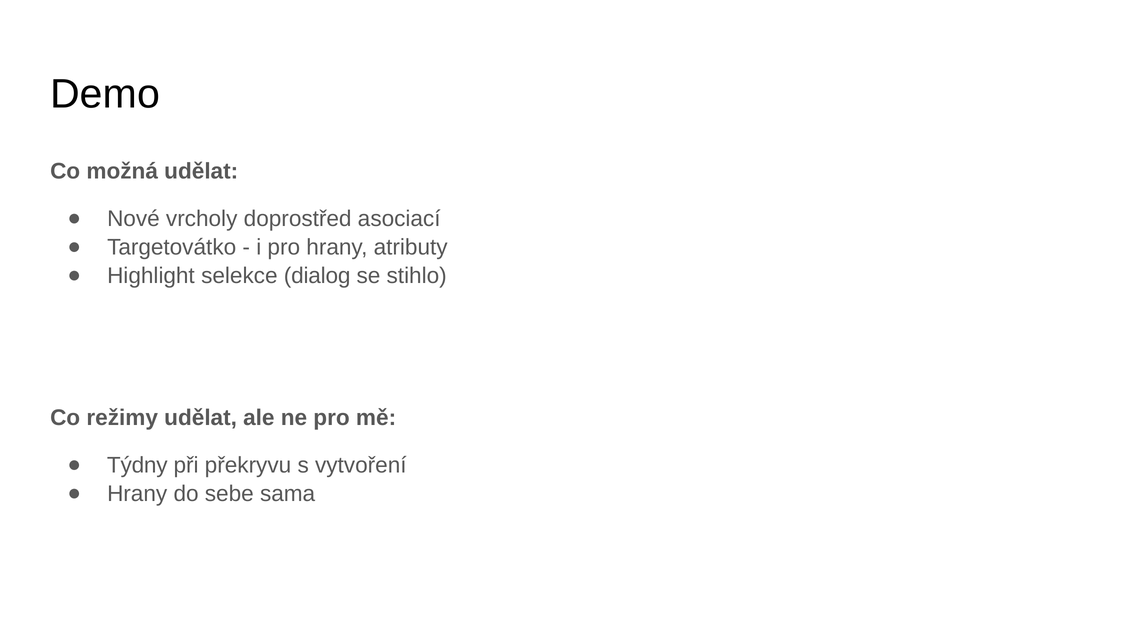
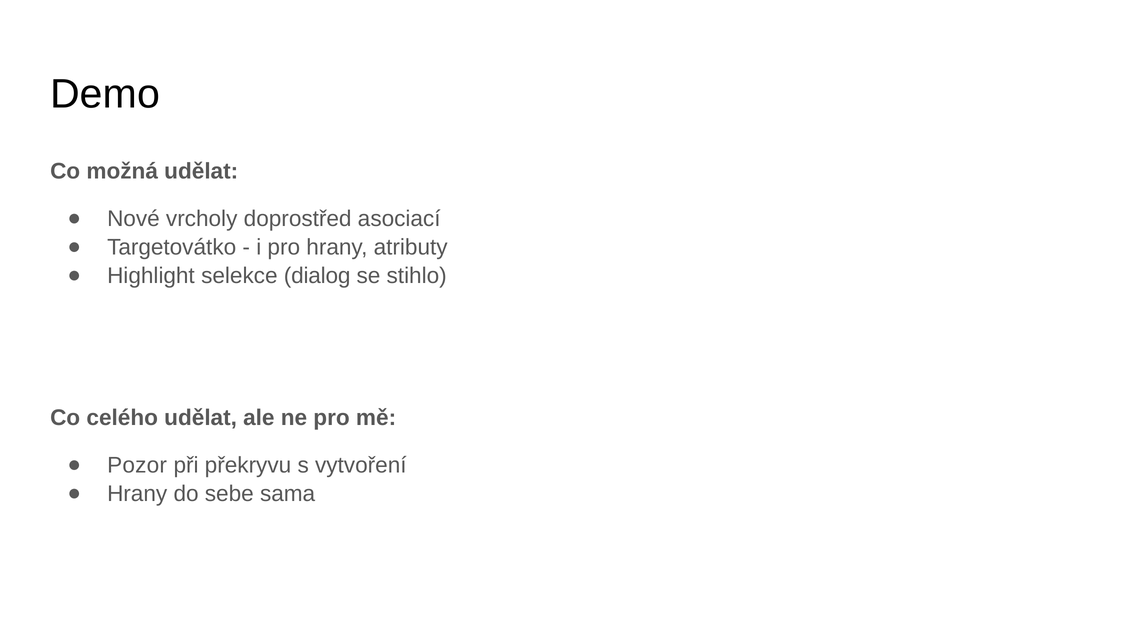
režimy: režimy -> celého
Týdny: Týdny -> Pozor
